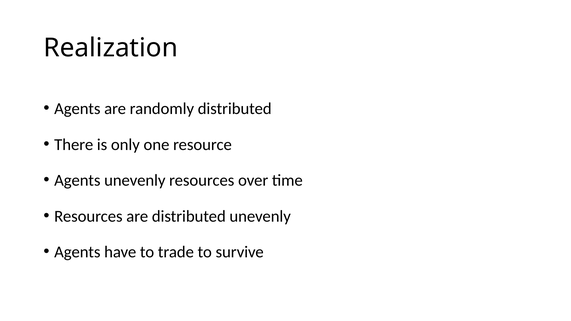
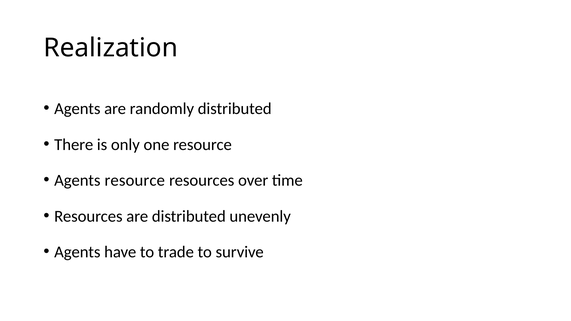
Agents unevenly: unevenly -> resource
